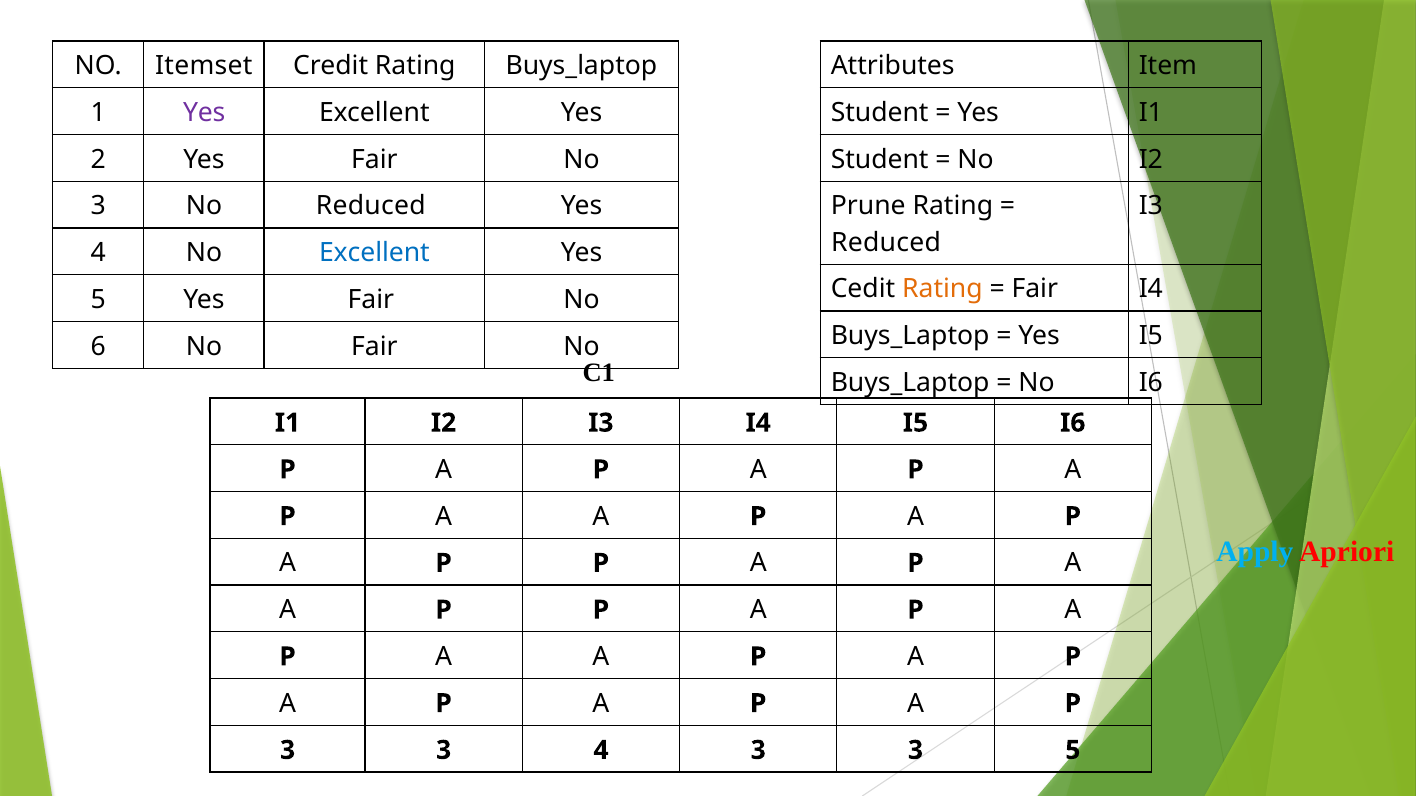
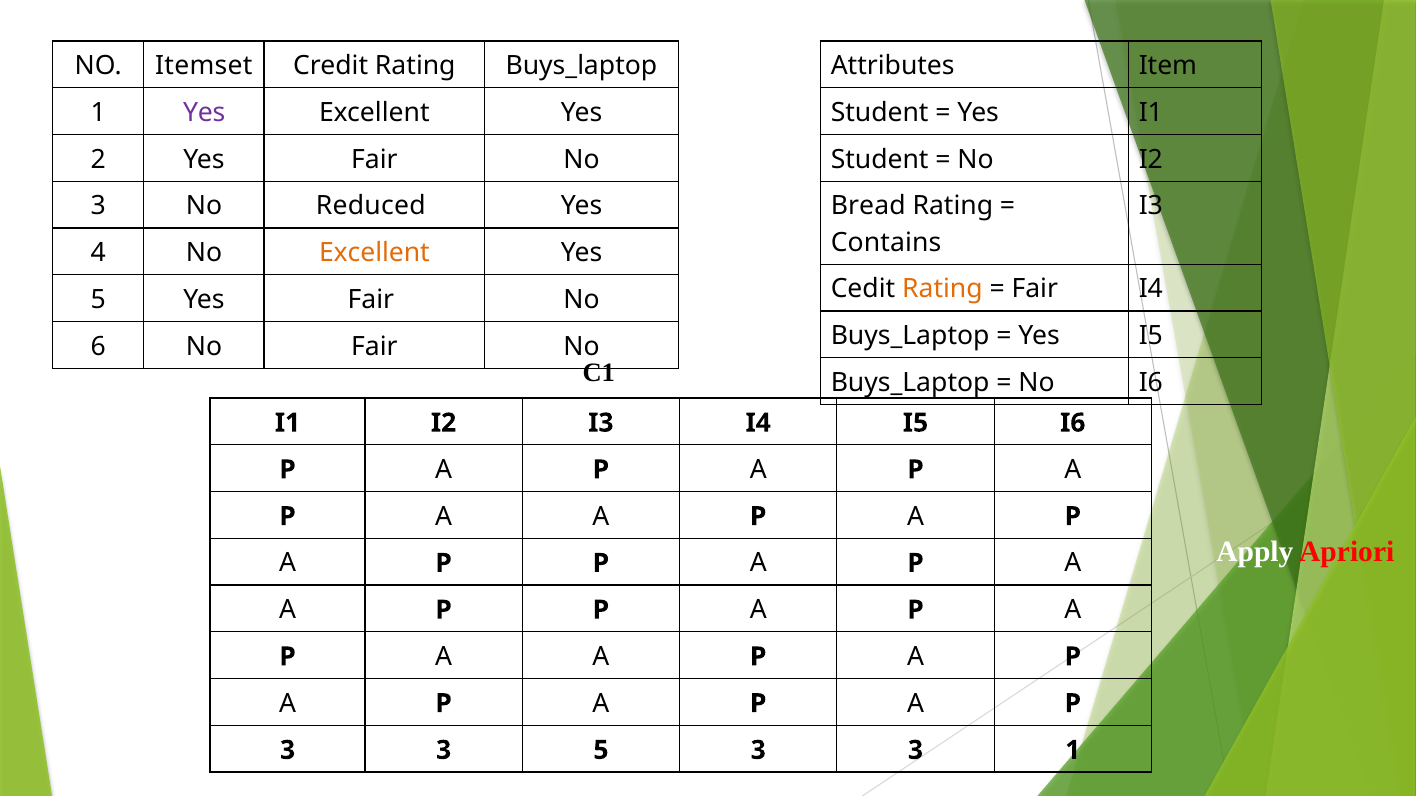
Prune: Prune -> Bread
Reduced at (886, 242): Reduced -> Contains
Excellent at (374, 253) colour: blue -> orange
Apply colour: light blue -> white
3 4: 4 -> 5
3 5: 5 -> 1
